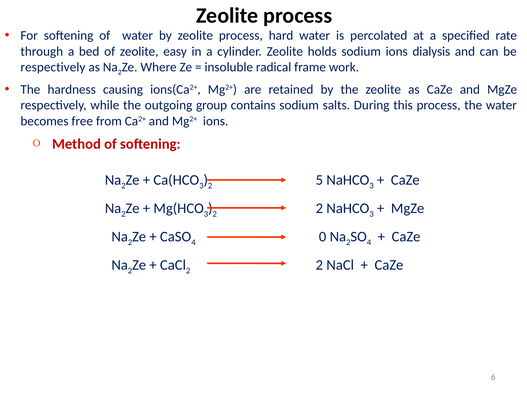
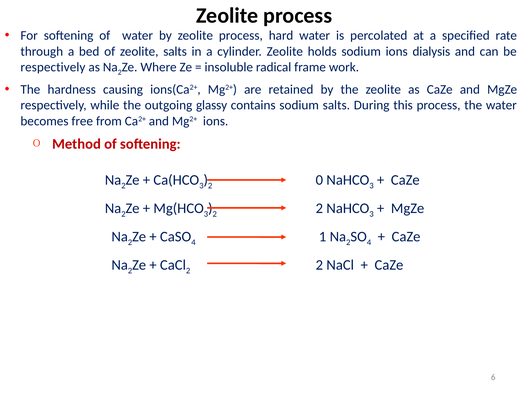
zeolite easy: easy -> salts
group: group -> glassy
5: 5 -> 0
0: 0 -> 1
